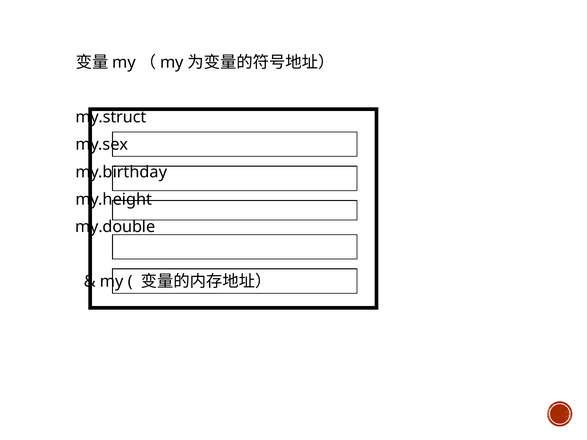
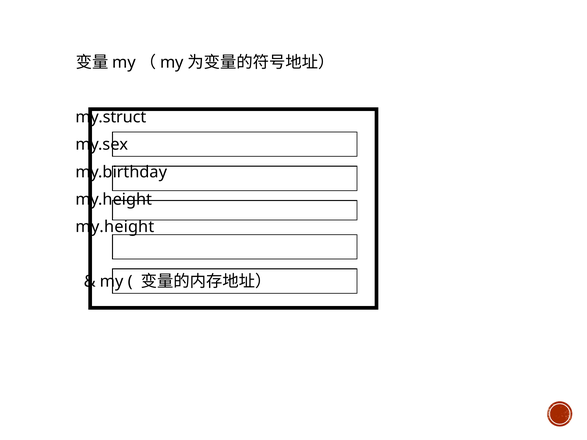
my.double at (115, 227): my.double -> my.height
